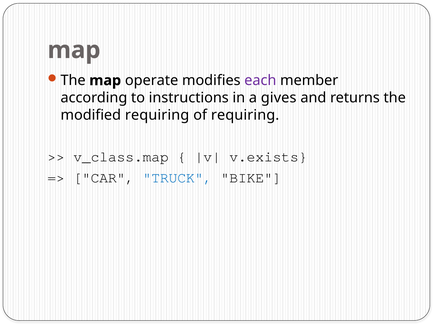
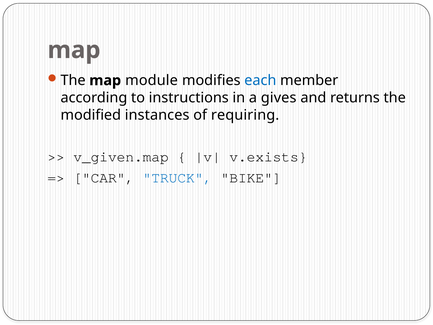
operate: operate -> module
each colour: purple -> blue
modified requiring: requiring -> instances
v_class.map: v_class.map -> v_given.map
